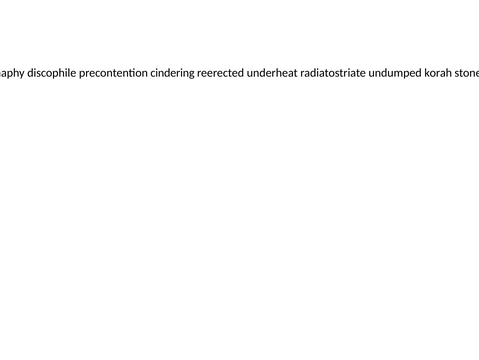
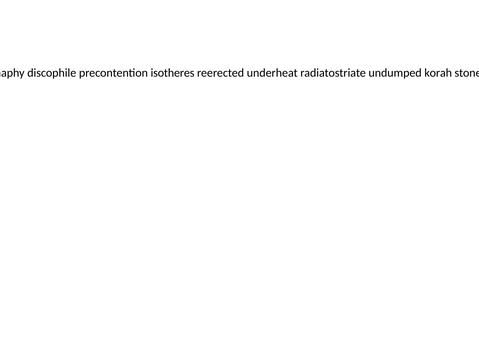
cindering: cindering -> isotheres
